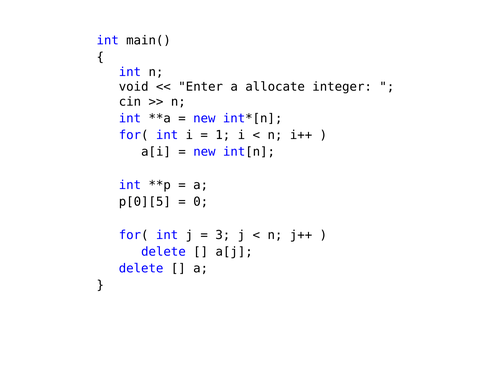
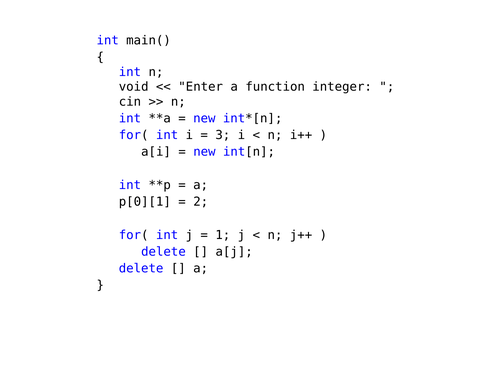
allocate: allocate -> function
1: 1 -> 3
p[0][5: p[0][5 -> p[0][1
0: 0 -> 2
3: 3 -> 1
